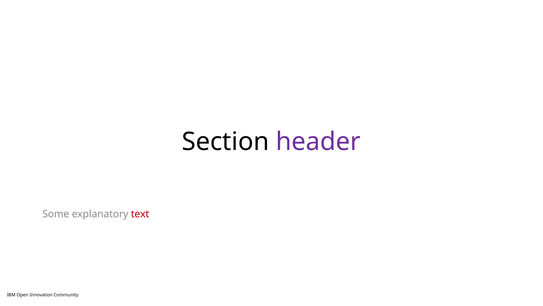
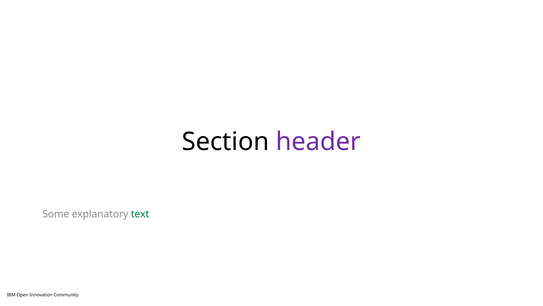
text colour: red -> green
